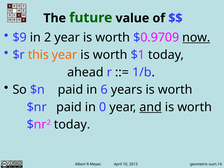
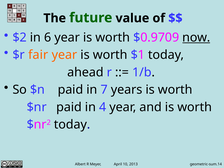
$9: $9 -> $2
2: 2 -> 6
this: this -> fair
6: 6 -> 7
0: 0 -> 4
and underline: present -> none
